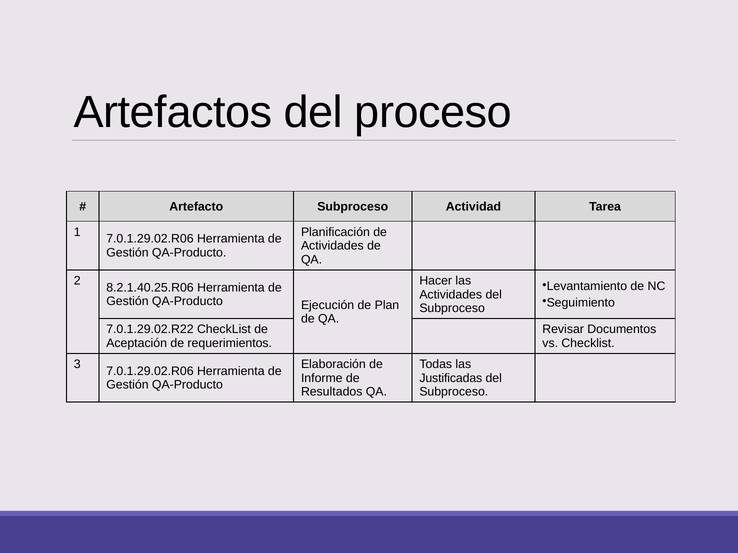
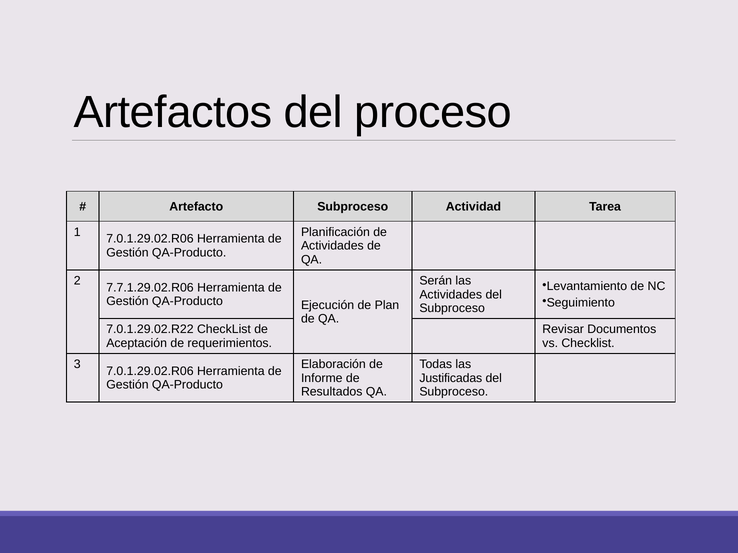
Hacer: Hacer -> Serán
8.2.1.40.25.R06: 8.2.1.40.25.R06 -> 7.7.1.29.02.R06
